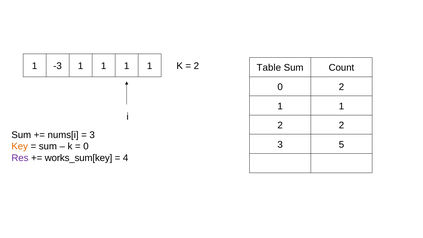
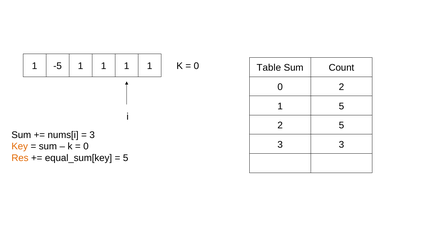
-3: -3 -> -5
2 at (196, 66): 2 -> 0
1 at (341, 106): 1 -> 5
2 2: 2 -> 5
3 5: 5 -> 3
Res colour: purple -> orange
works_sum[key: works_sum[key -> equal_sum[key
4 at (126, 158): 4 -> 5
